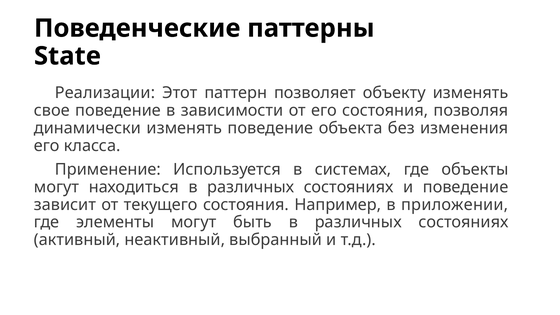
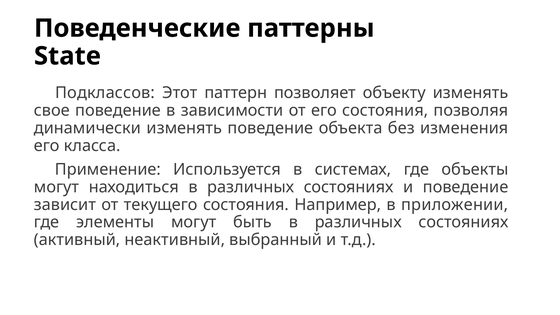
Реализации: Реализации -> Подклассов
